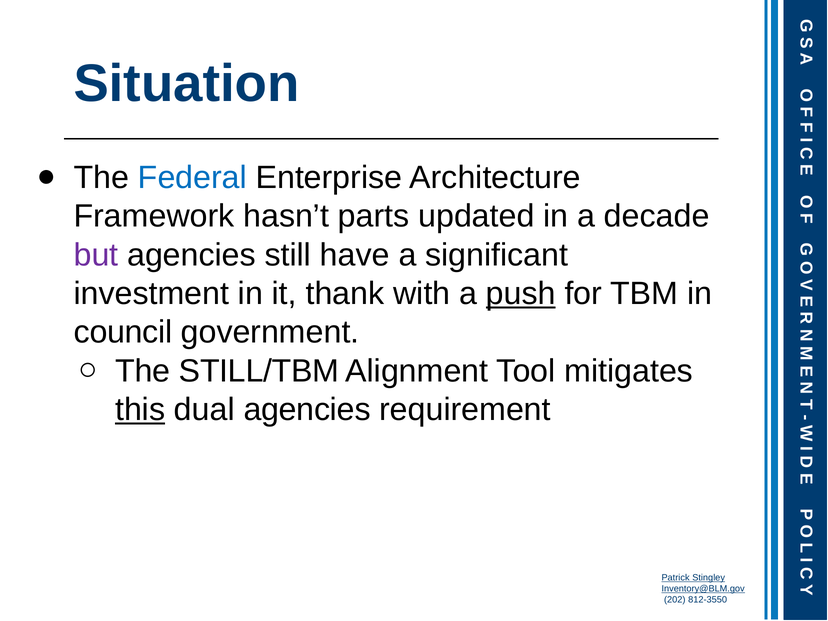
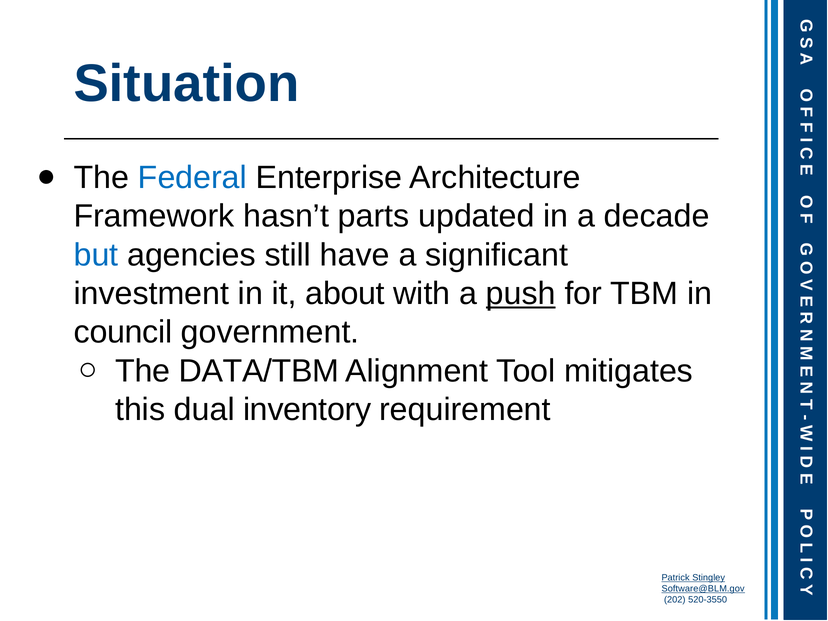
but colour: purple -> blue
thank: thank -> about
STILL/TBM: STILL/TBM -> DATA/TBM
this underline: present -> none
dual agencies: agencies -> inventory
Inventory@BLM.gov: Inventory@BLM.gov -> Software@BLM.gov
812-3550: 812-3550 -> 520-3550
